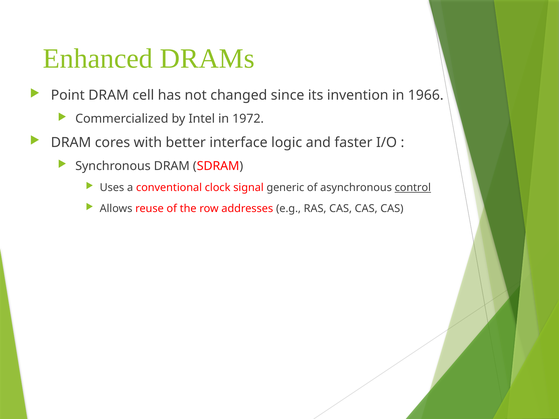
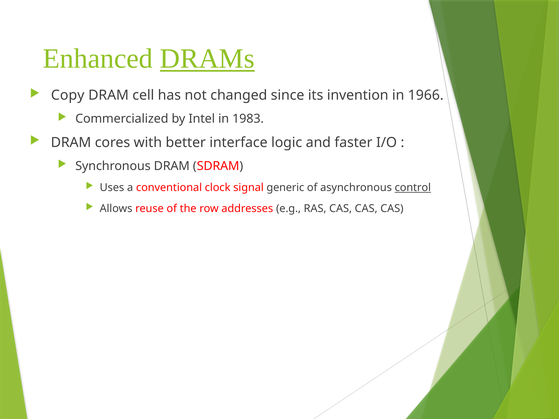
DRAMs underline: none -> present
Point: Point -> Copy
1972: 1972 -> 1983
